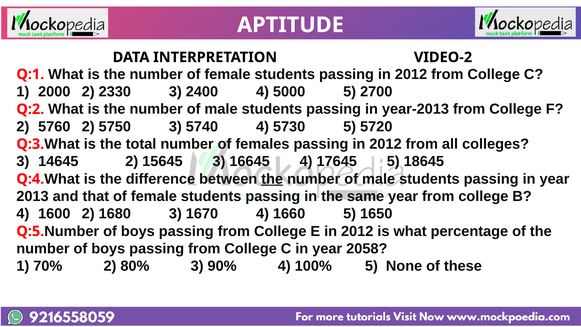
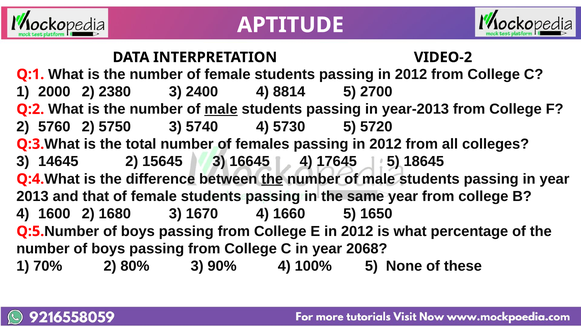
2330: 2330 -> 2380
5000: 5000 -> 8814
male at (221, 109) underline: none -> present
2058: 2058 -> 2068
